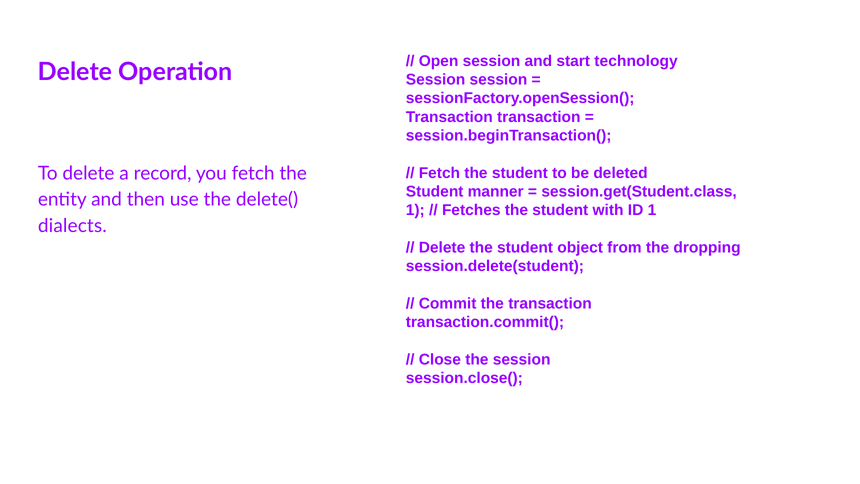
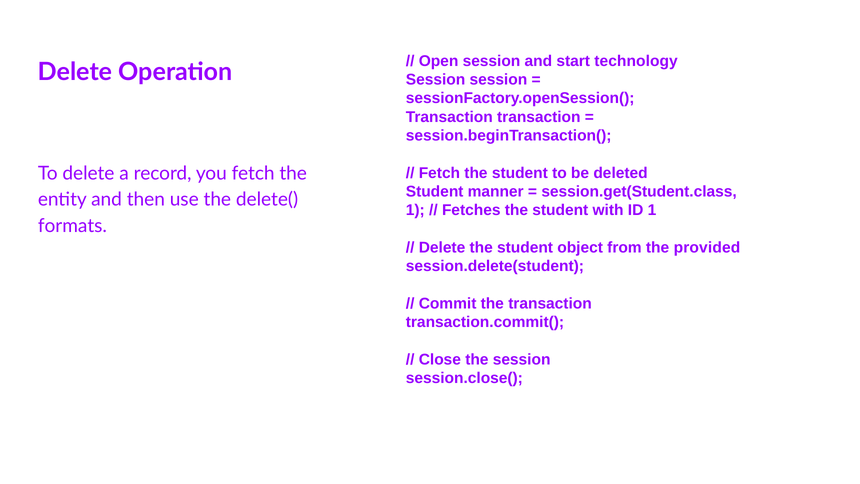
dialects: dialects -> formats
dropping: dropping -> provided
